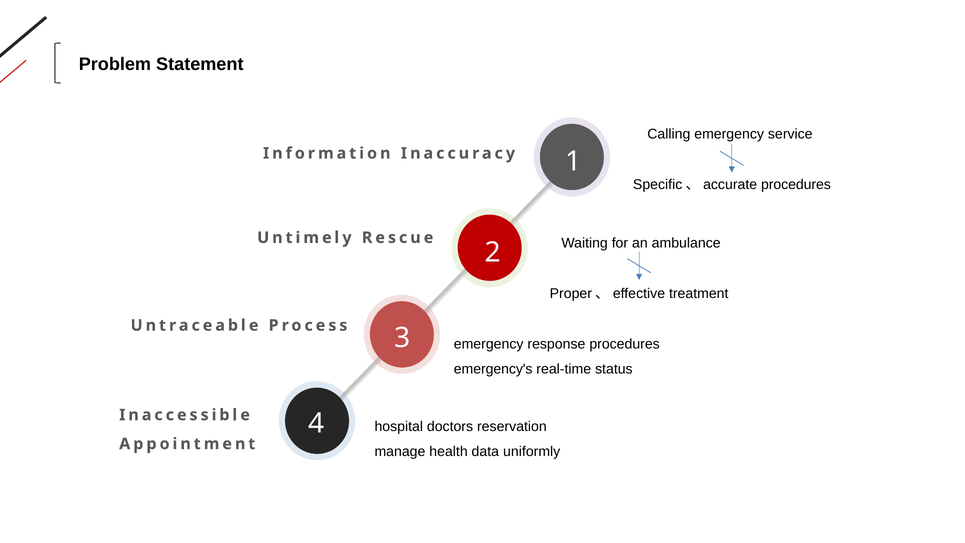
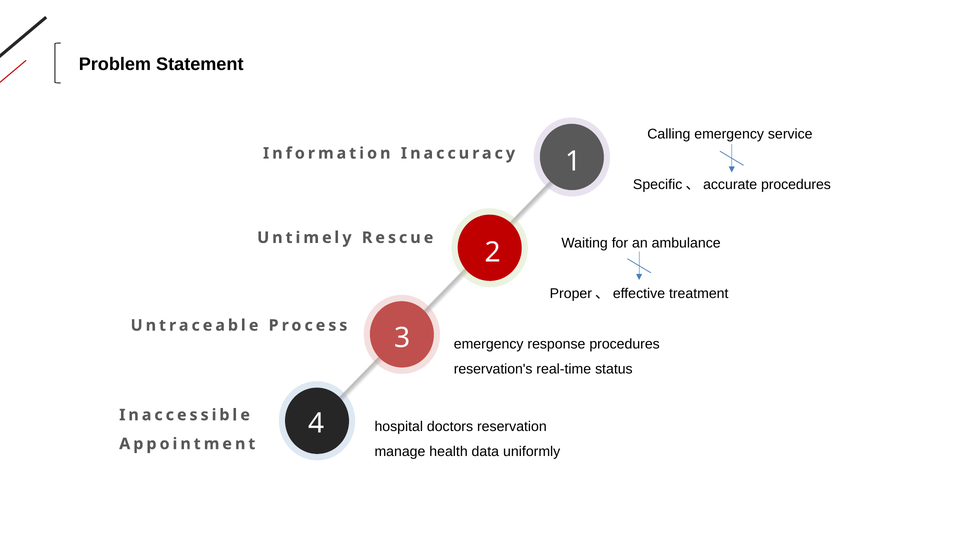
emergency's: emergency's -> reservation's
